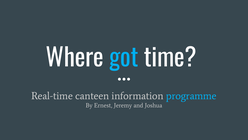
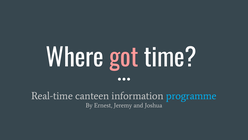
got colour: light blue -> pink
